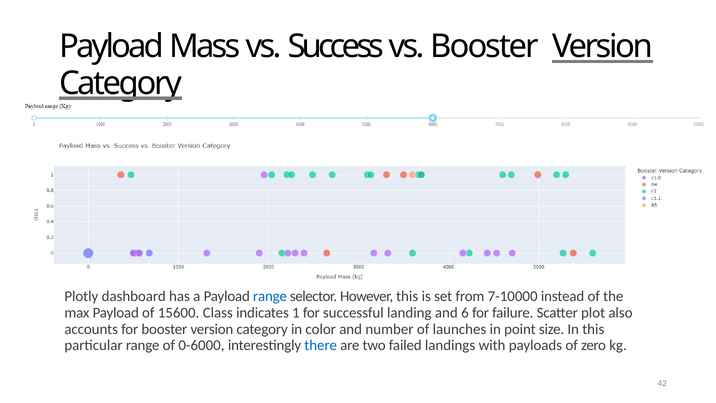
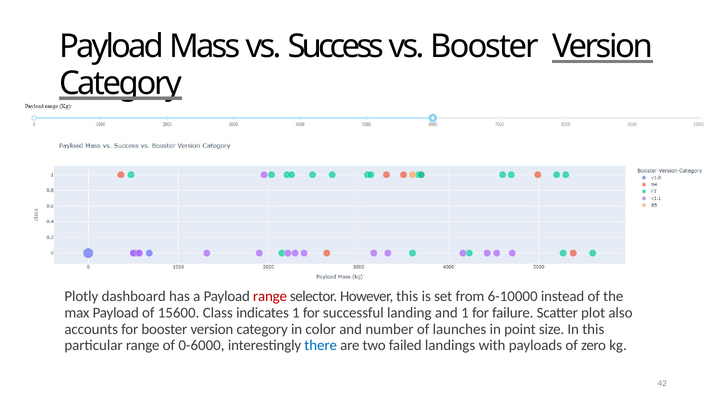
range at (270, 296) colour: blue -> red
7-10000: 7-10000 -> 6-10000
and 6: 6 -> 1
